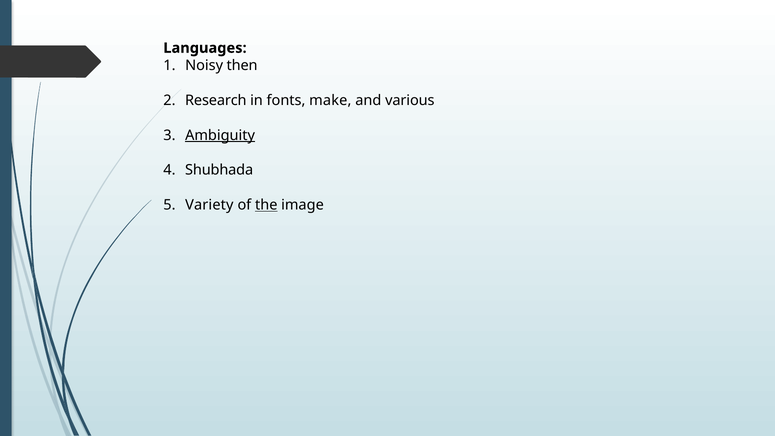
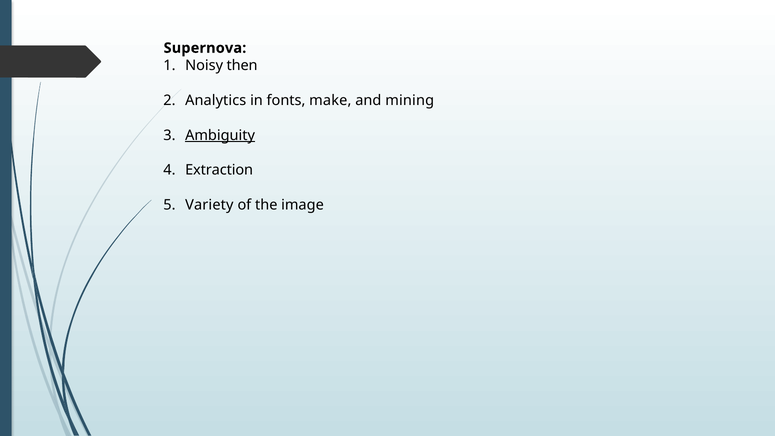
Languages: Languages -> Supernova
Research: Research -> Analytics
various: various -> mining
Shubhada: Shubhada -> Extraction
the underline: present -> none
